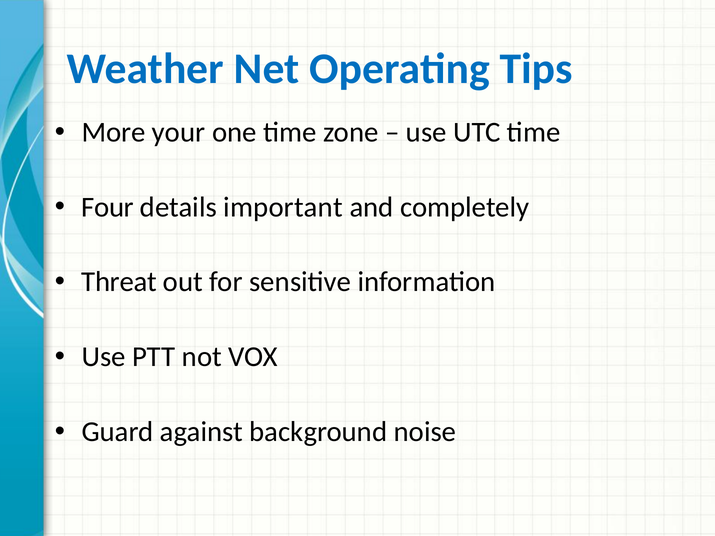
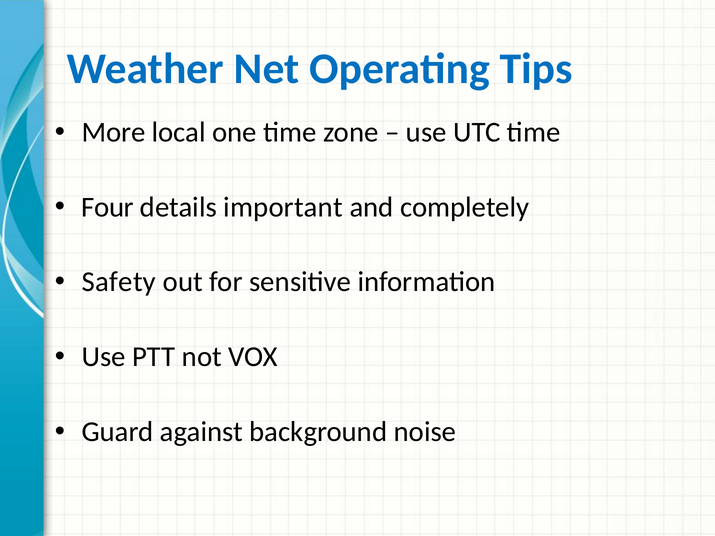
your: your -> local
Threat: Threat -> Safety
